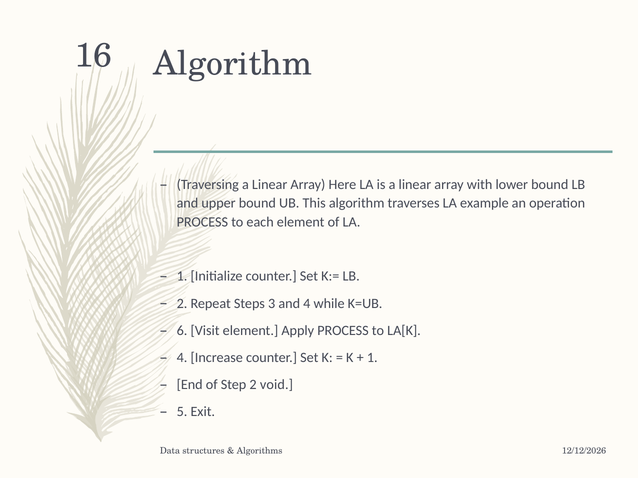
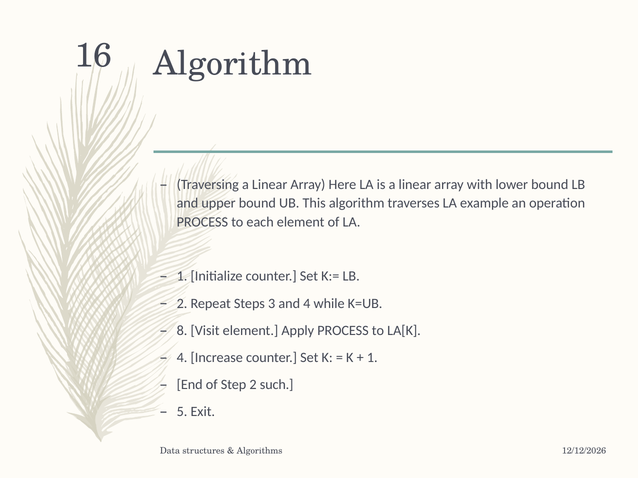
6: 6 -> 8
void: void -> such
